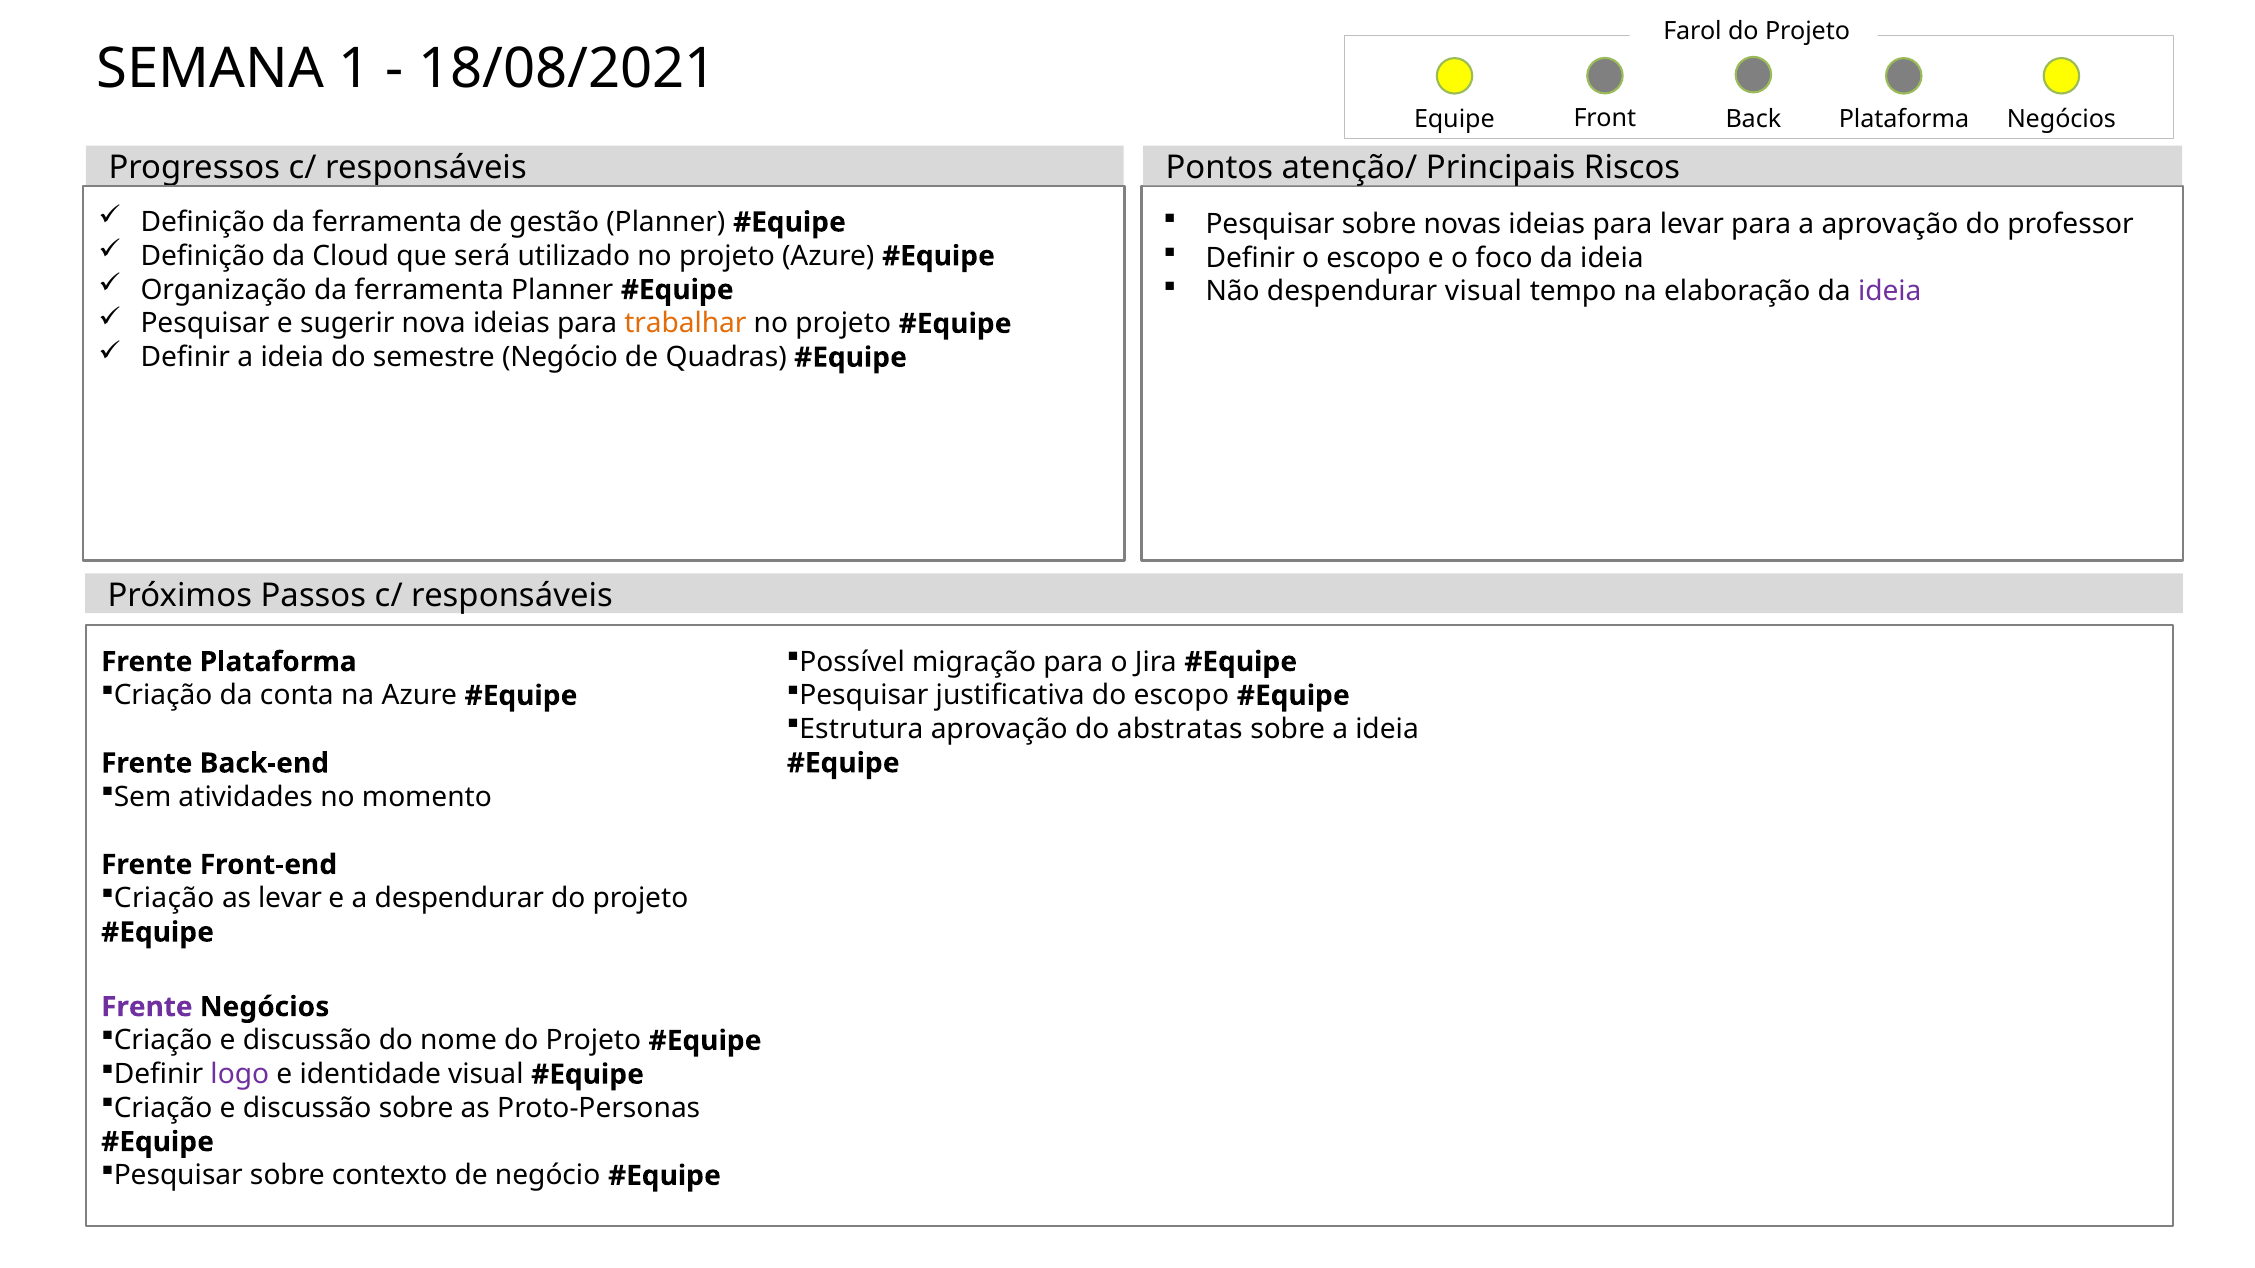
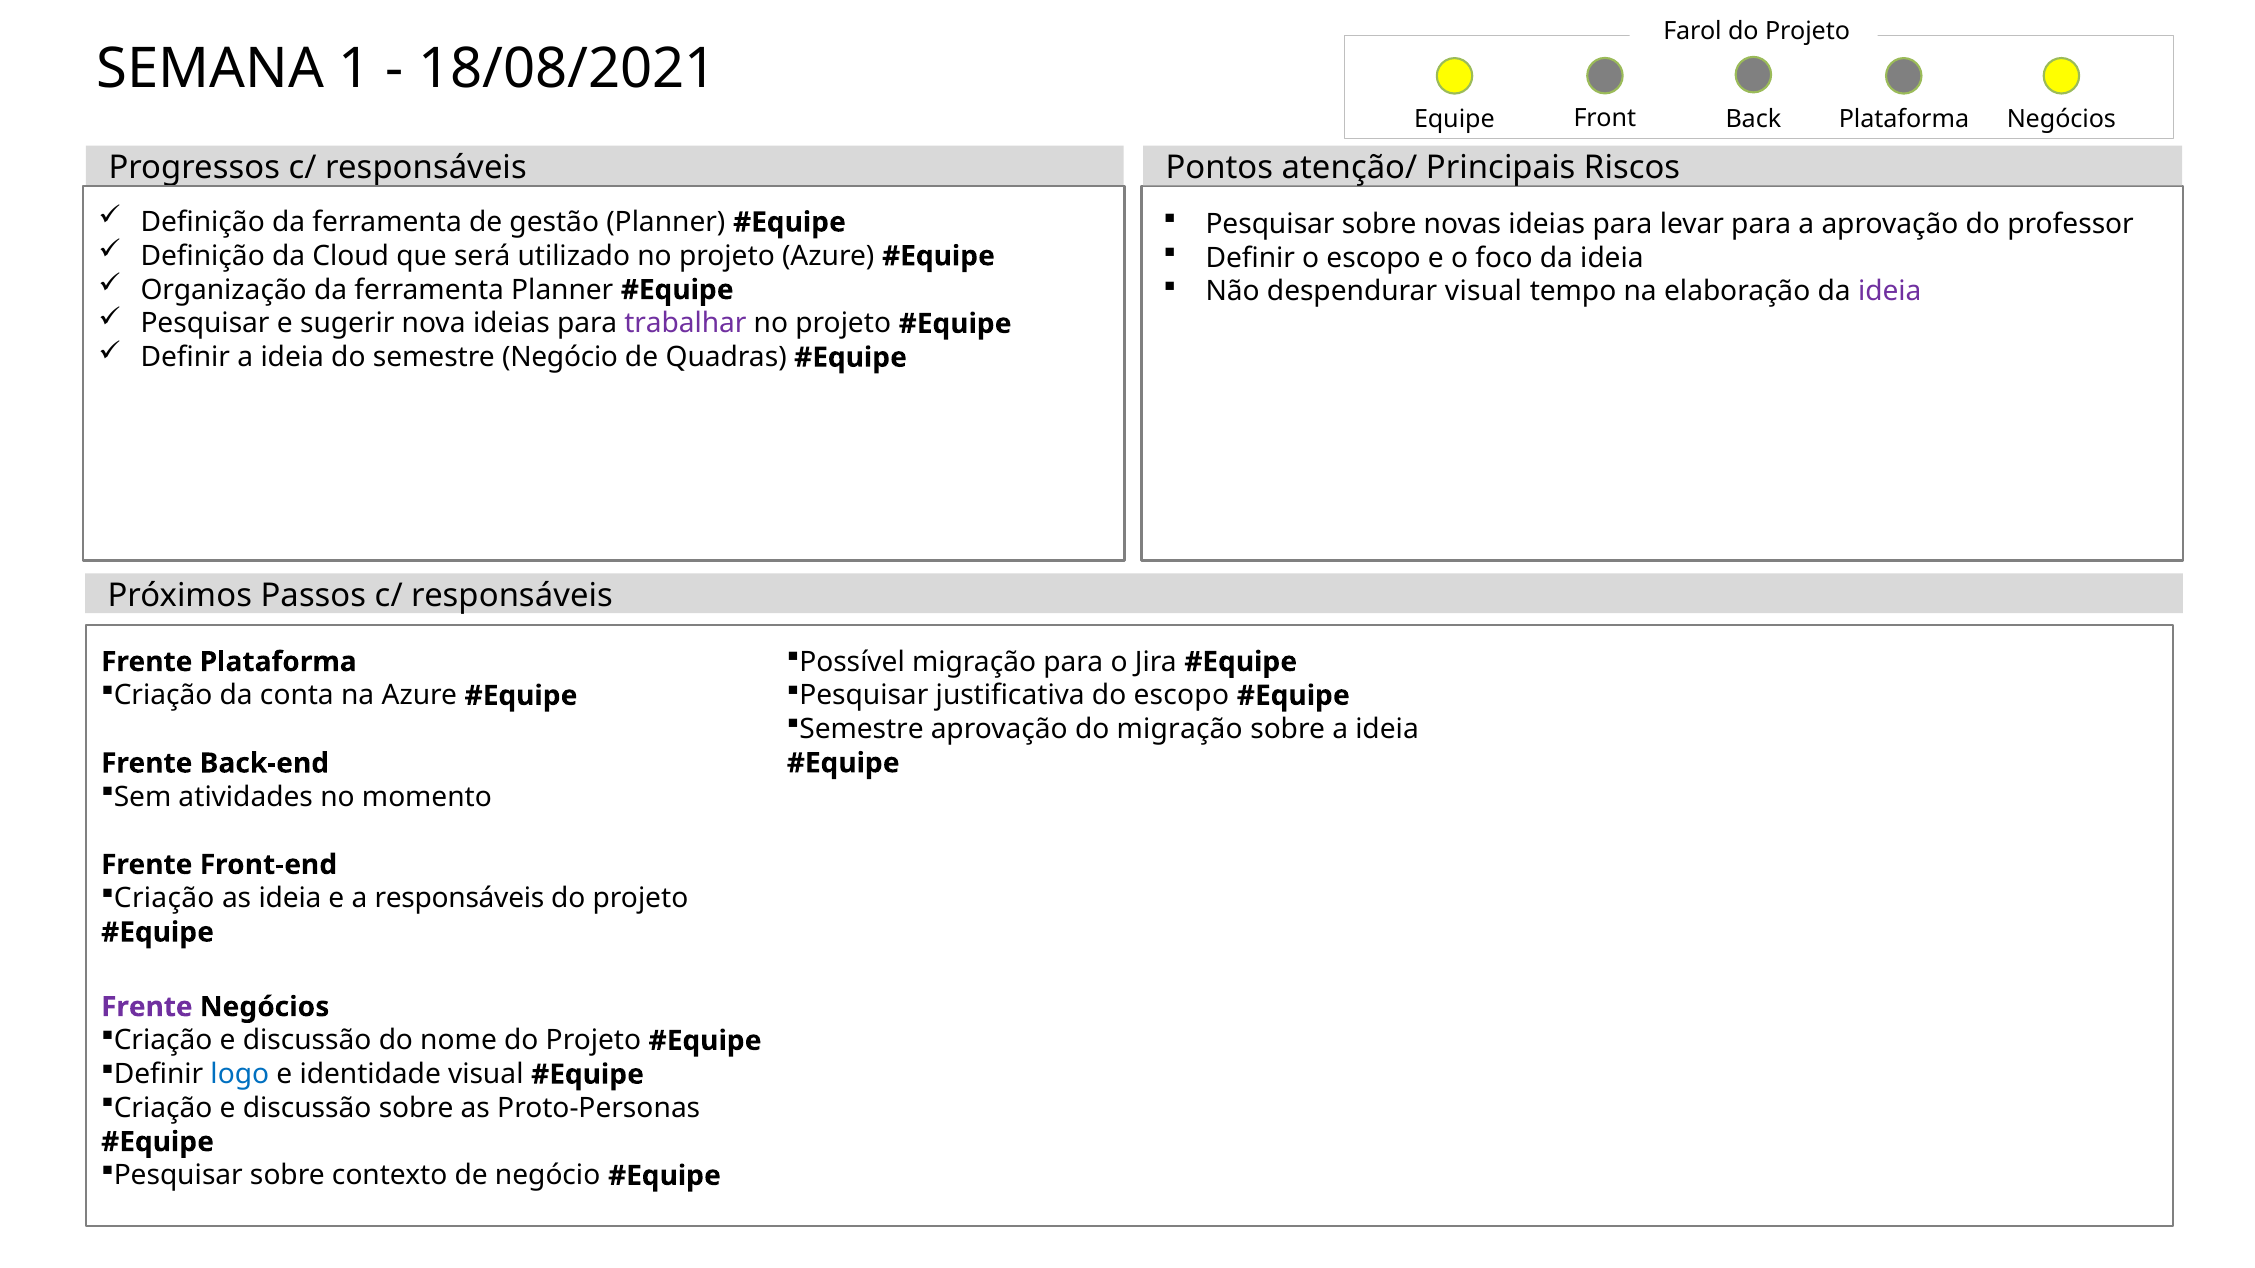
trabalhar colour: orange -> purple
Estrutura at (861, 730): Estrutura -> Semestre
do abstratas: abstratas -> migração
as levar: levar -> ideia
a despendurar: despendurar -> responsáveis
logo colour: purple -> blue
